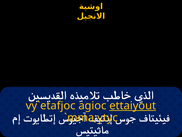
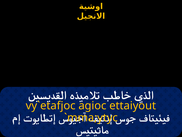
ettaiyout underline: present -> none
